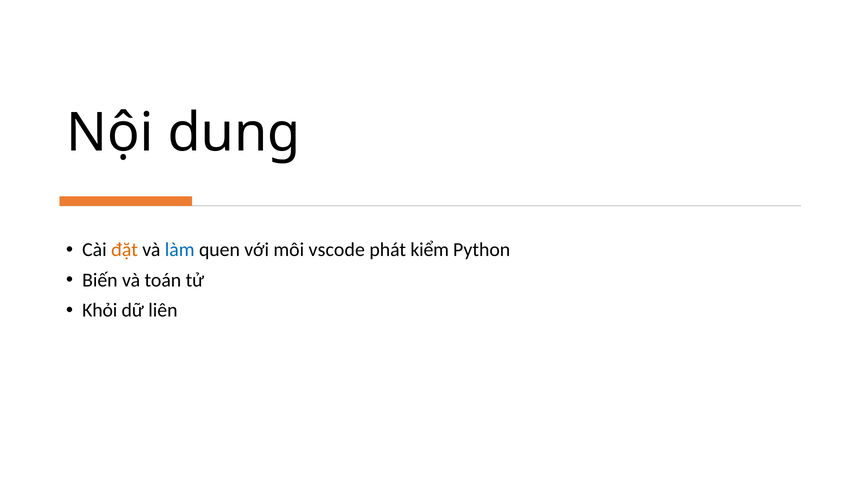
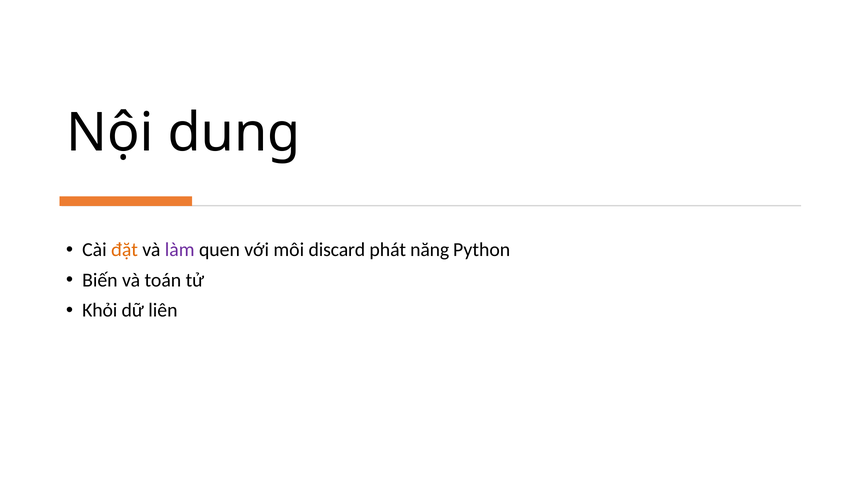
làm colour: blue -> purple
vscode: vscode -> discard
kiểm: kiểm -> năng
